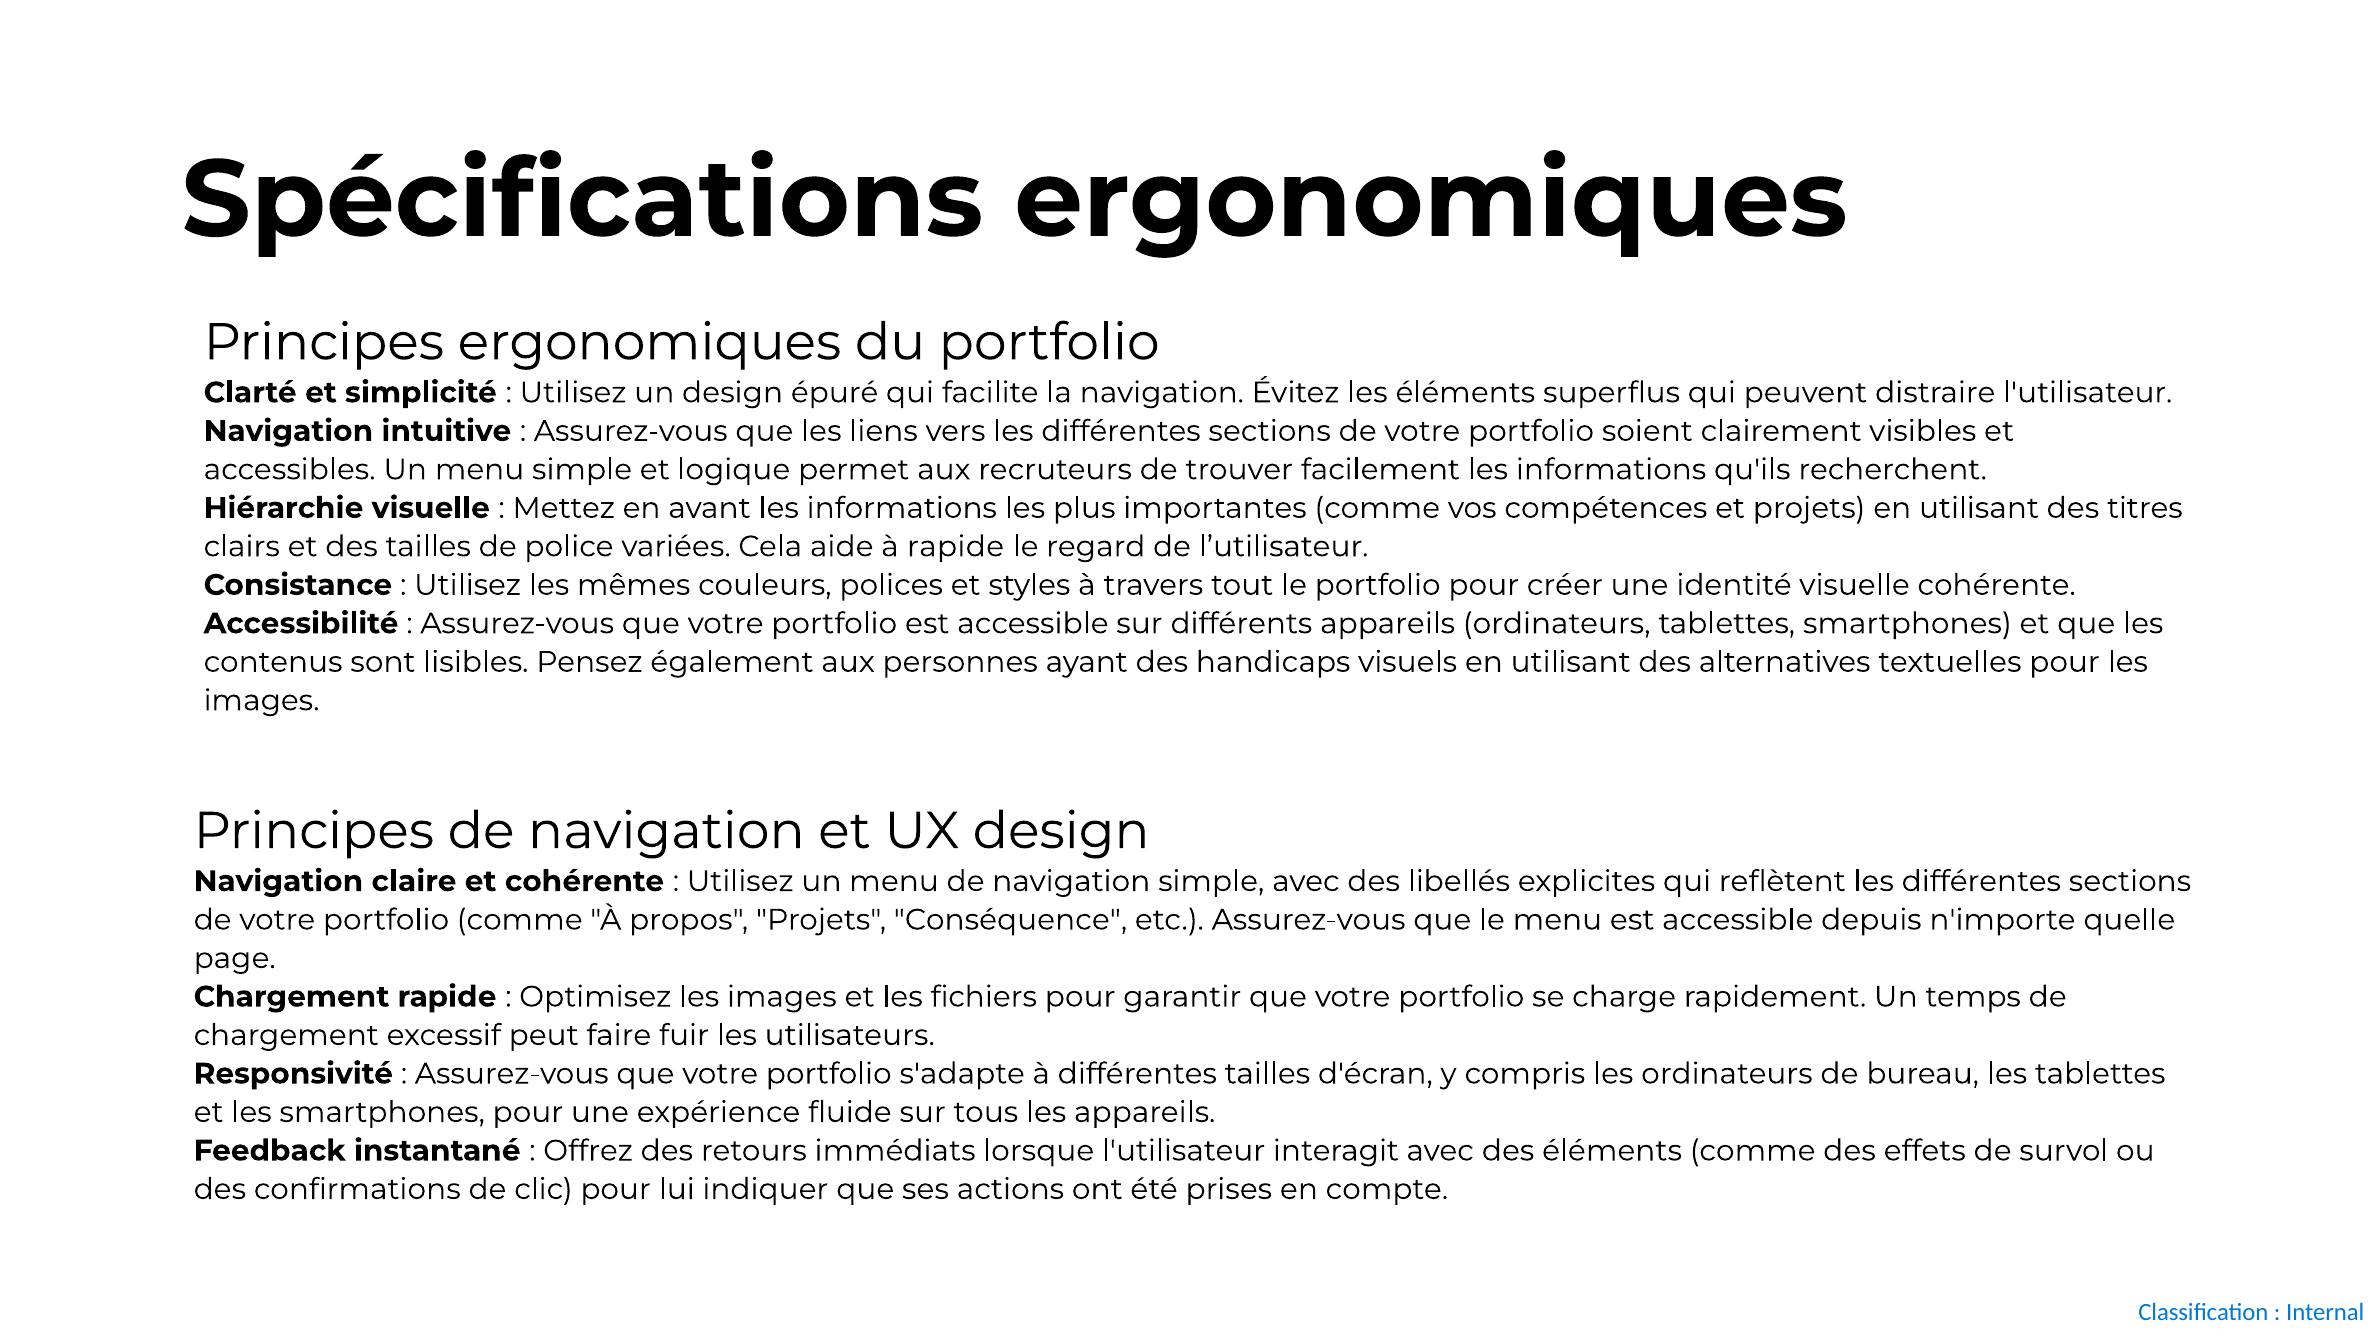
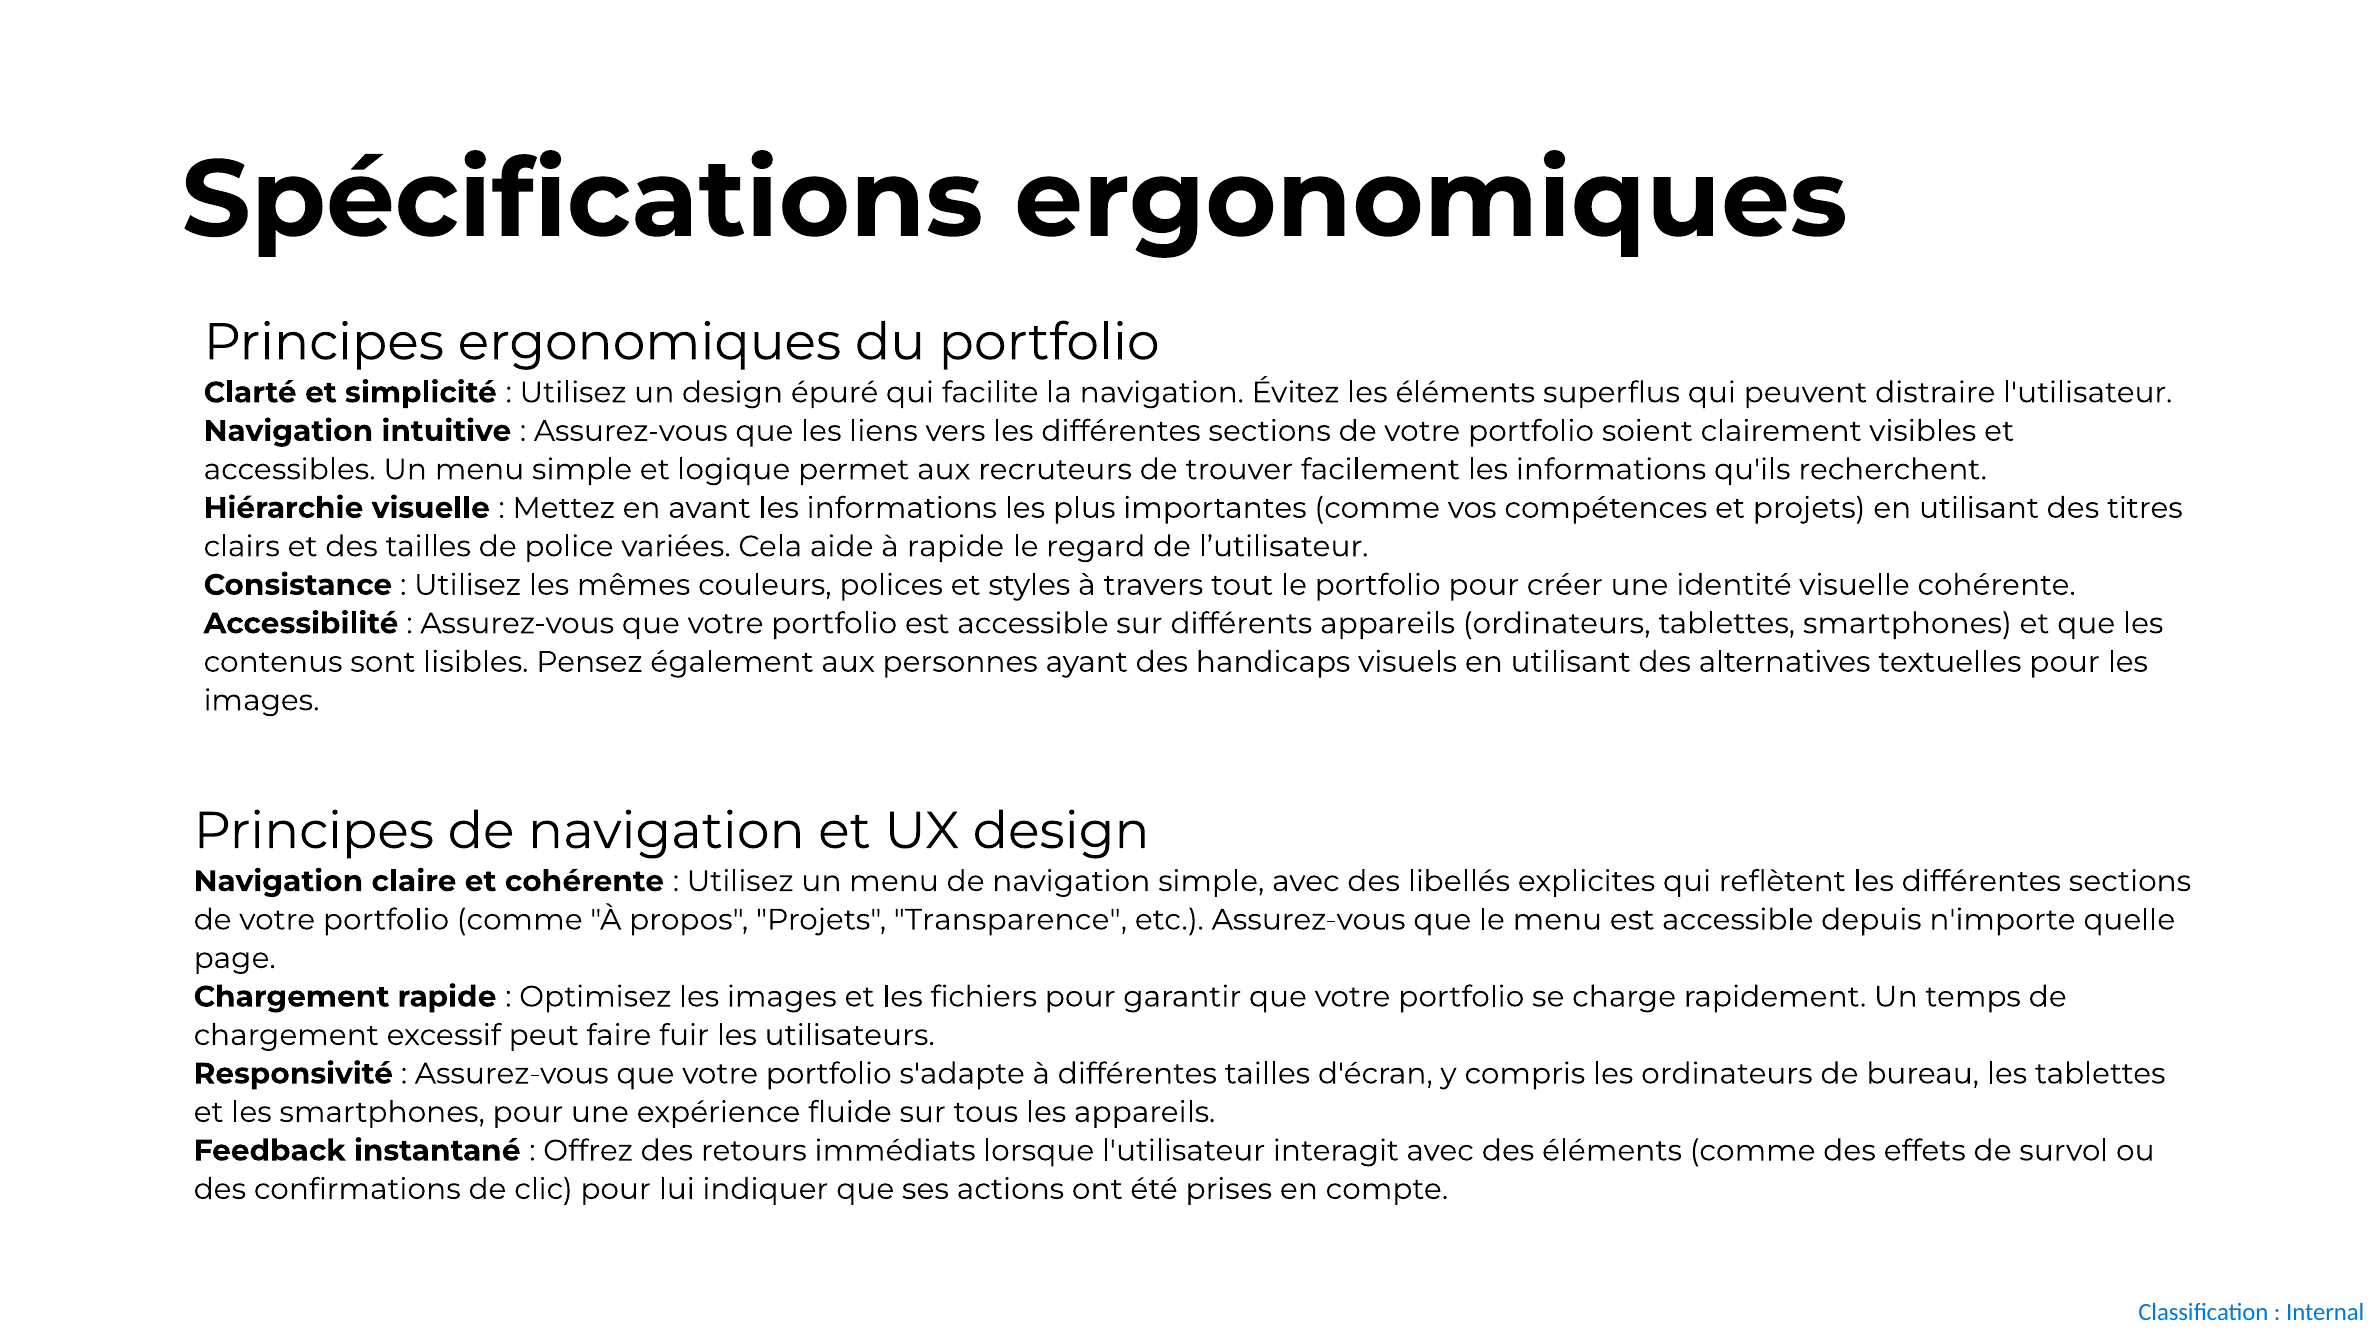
Conséquence: Conséquence -> Transparence
